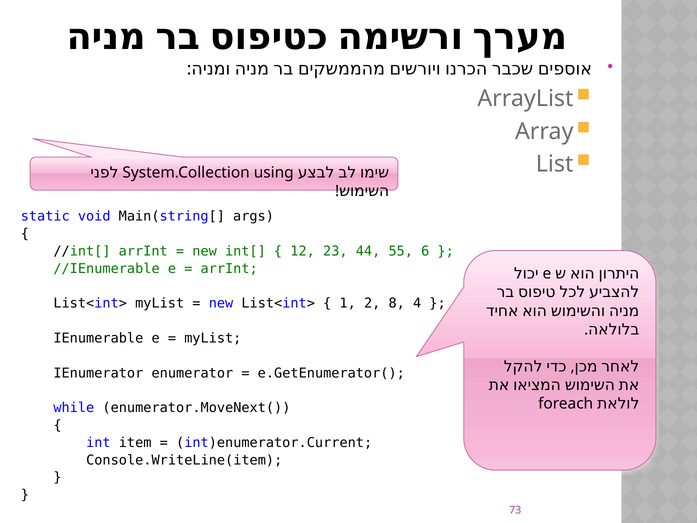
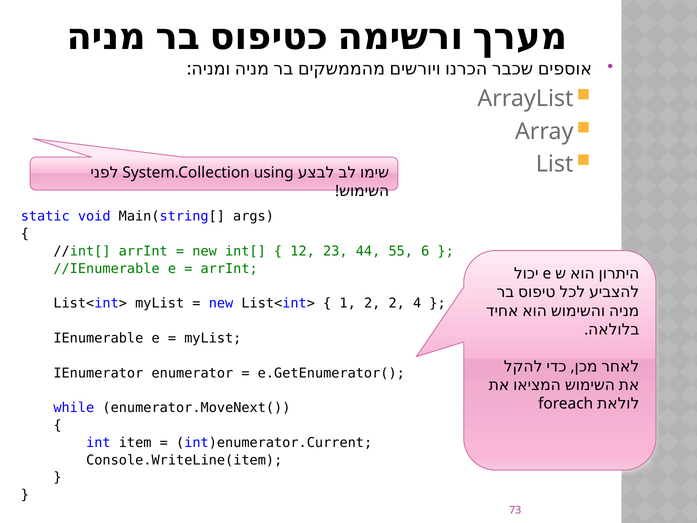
2 8: 8 -> 2
